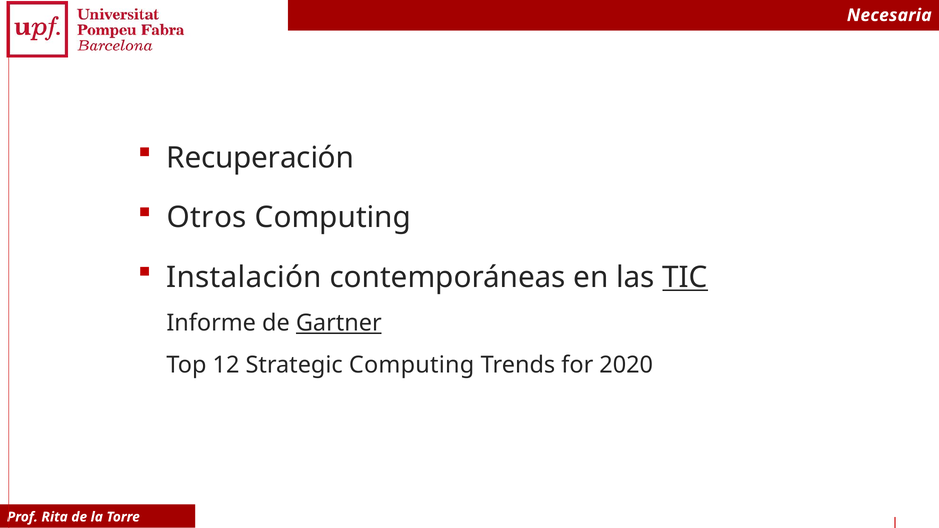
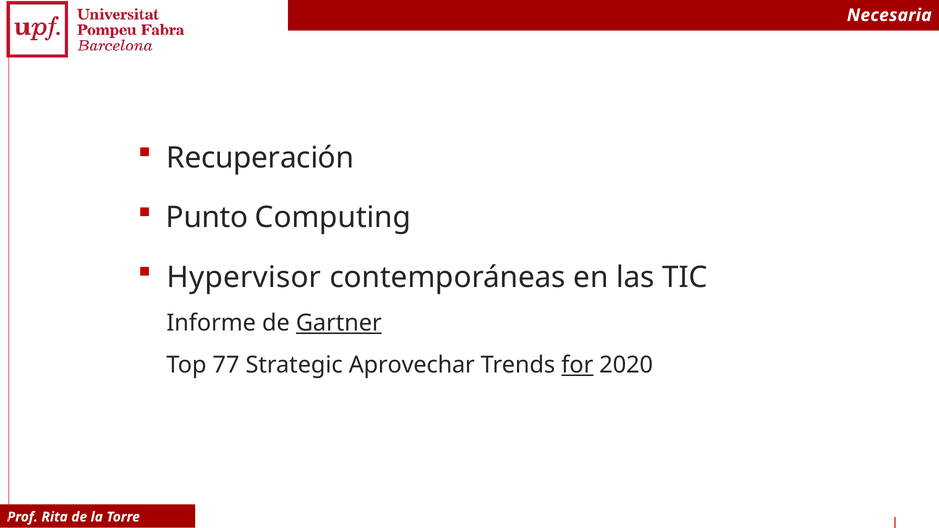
Otros: Otros -> Punto
Instalación: Instalación -> Hypervisor
TIC underline: present -> none
12: 12 -> 77
Strategic Computing: Computing -> Aprovechar
for underline: none -> present
